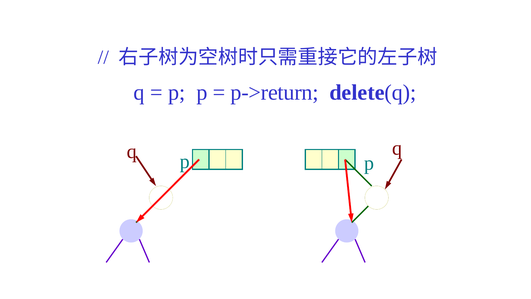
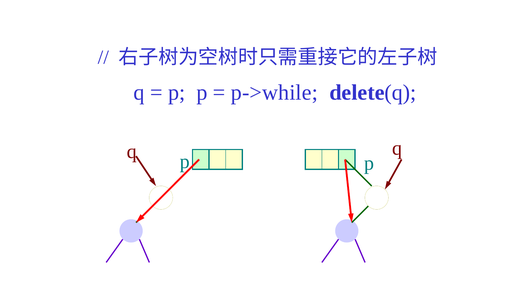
p->return: p->return -> p->while
